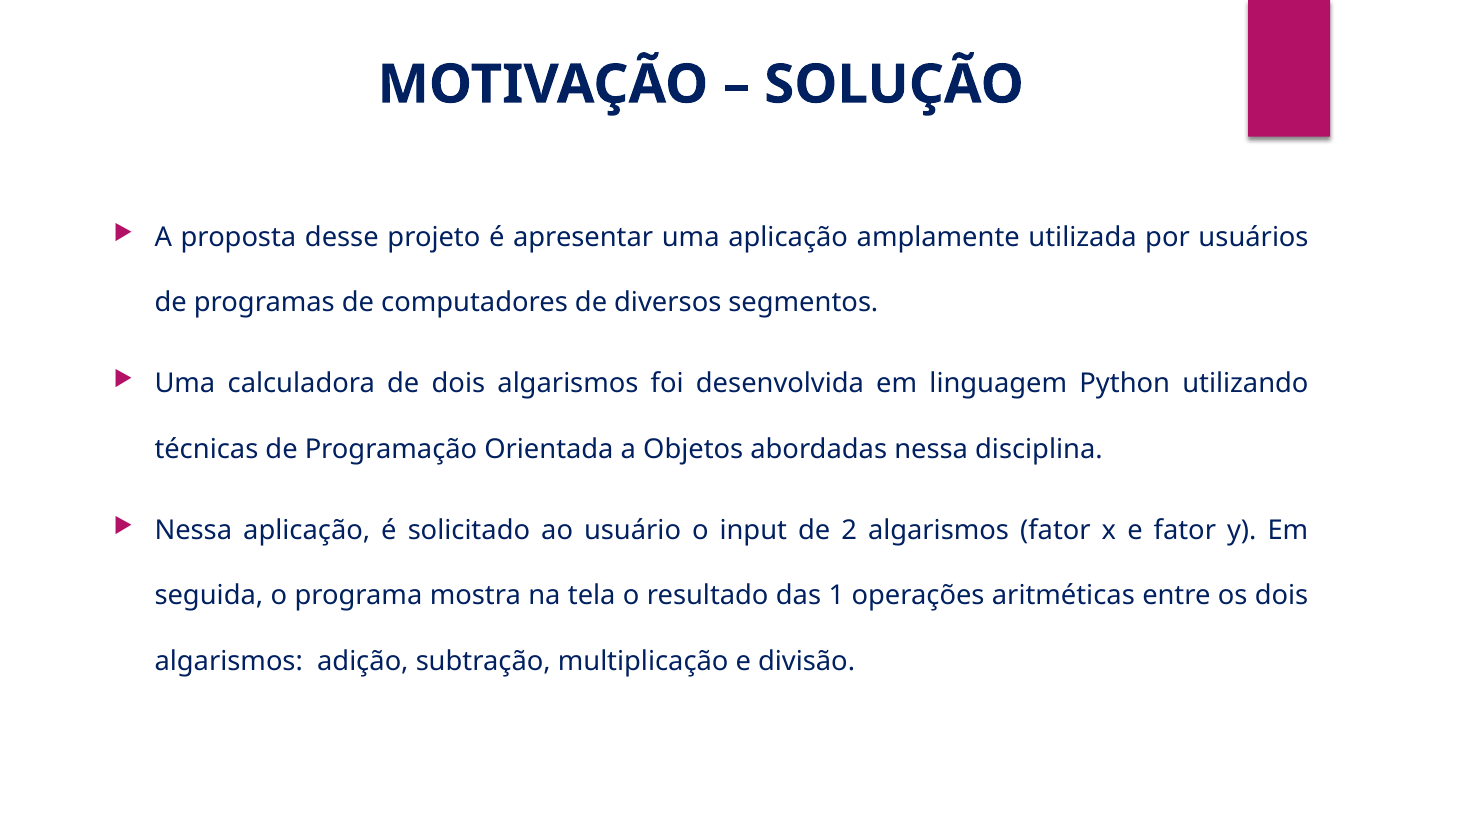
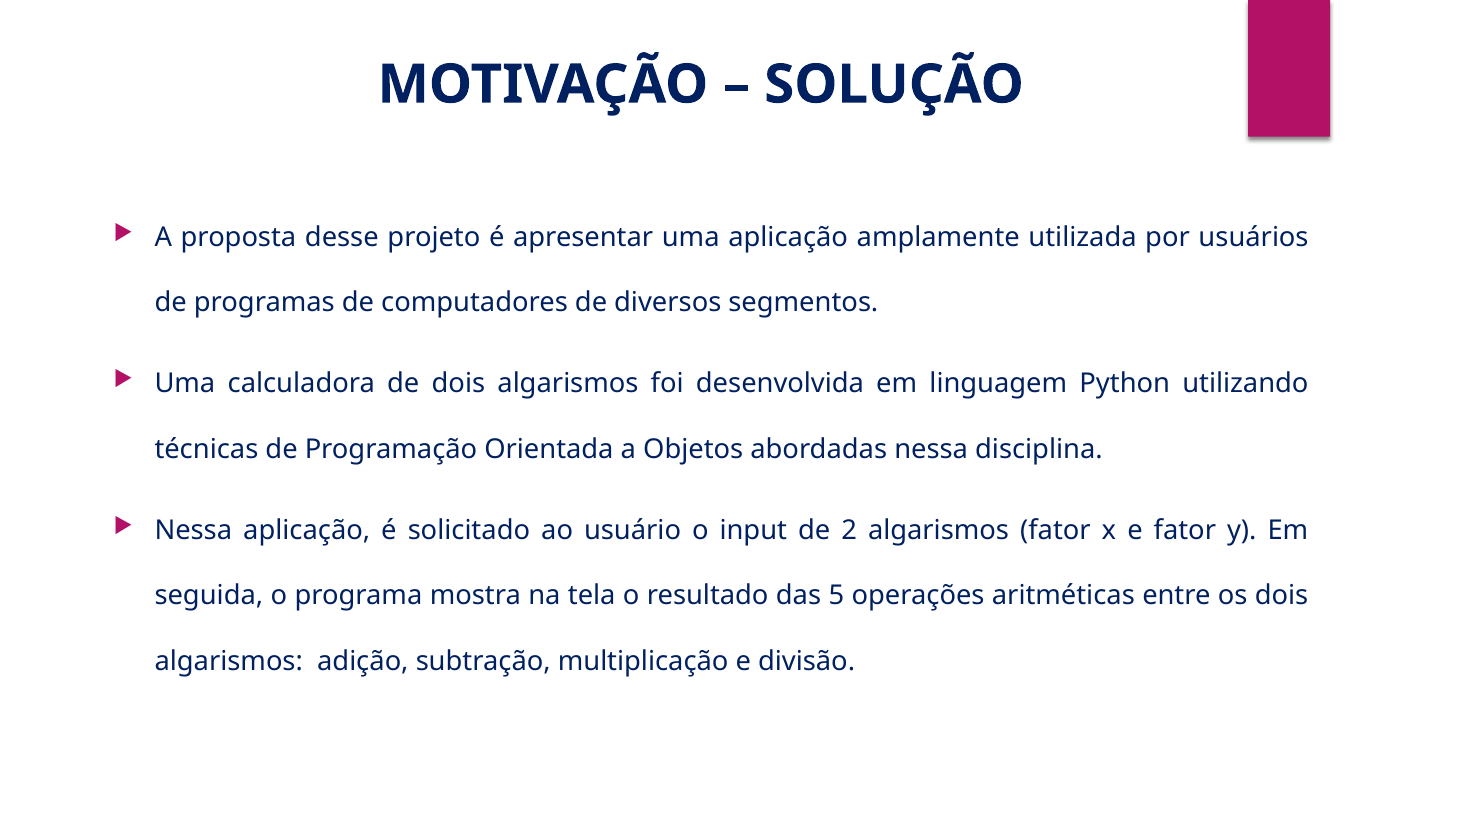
1: 1 -> 5
